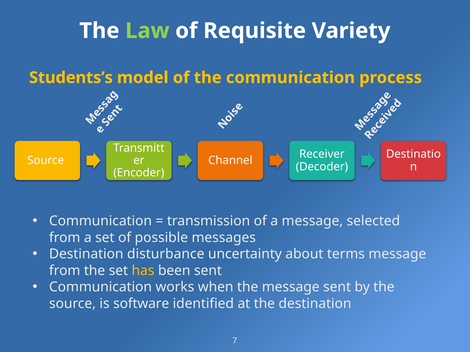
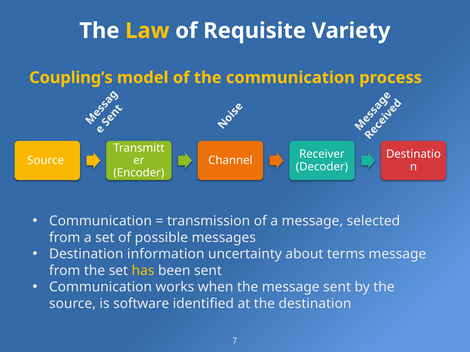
Law colour: light green -> yellow
Students’s: Students’s -> Coupling’s
disturbance: disturbance -> information
